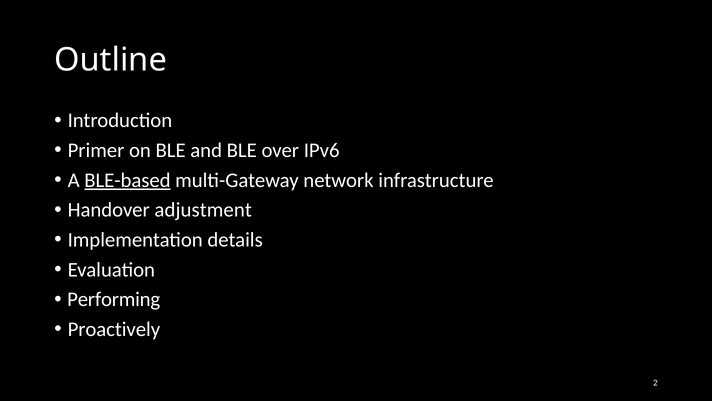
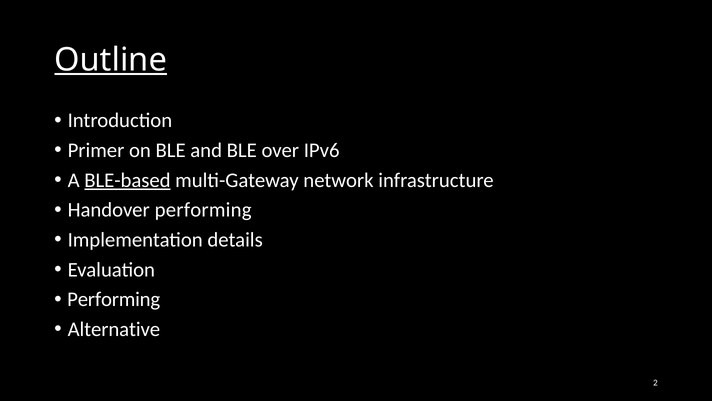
Outline underline: none -> present
Handover adjustment: adjustment -> performing
Proactively: Proactively -> Alternative
